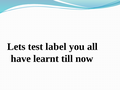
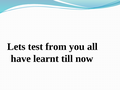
label: label -> from
